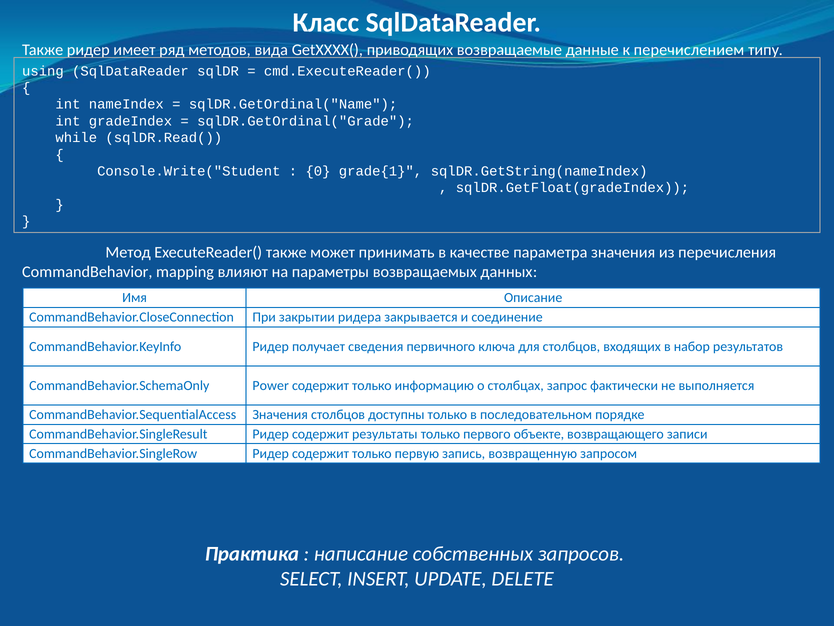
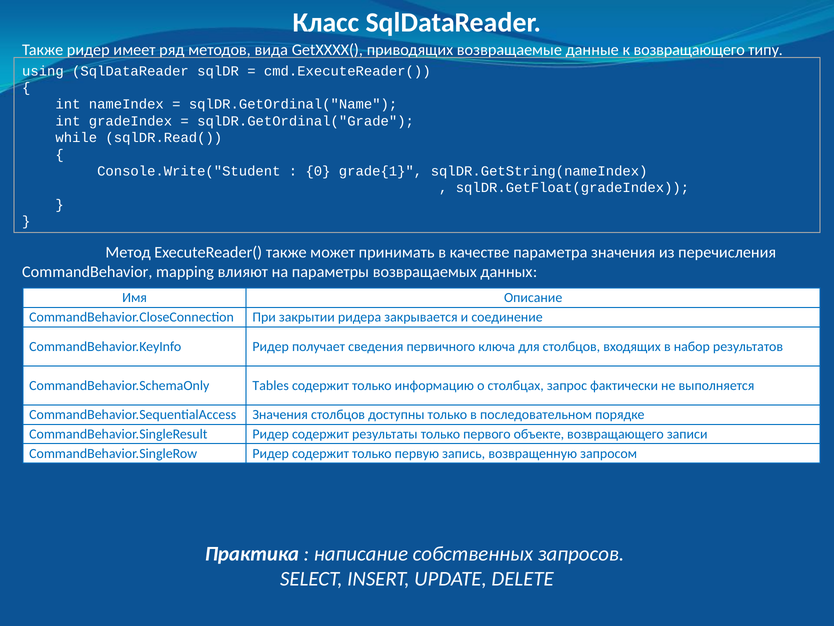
к перечислением: перечислением -> возвращающего
Power: Power -> Tables
